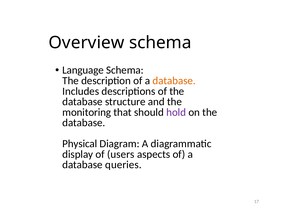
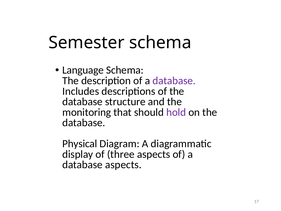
Overview: Overview -> Semester
database at (174, 81) colour: orange -> purple
users: users -> three
database queries: queries -> aspects
